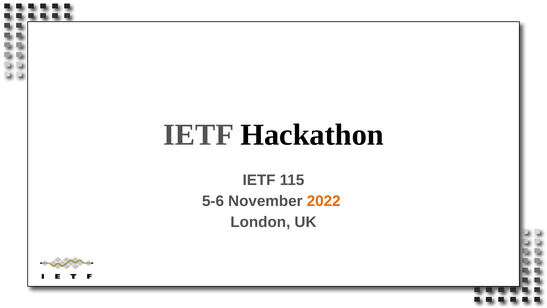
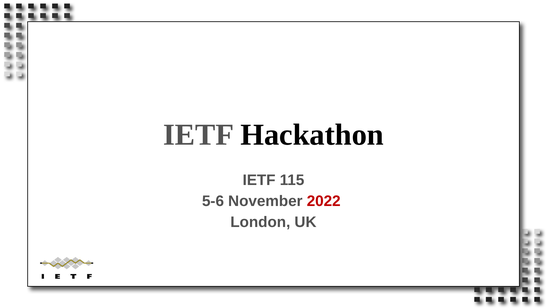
2022 colour: orange -> red
